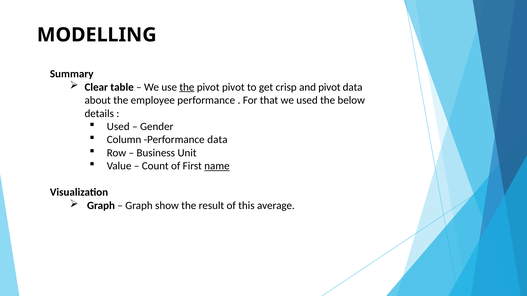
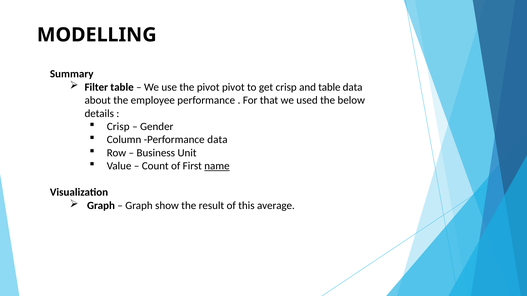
Clear: Clear -> Filter
the at (187, 87) underline: present -> none
and pivot: pivot -> table
Used at (118, 127): Used -> Crisp
